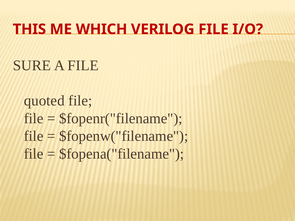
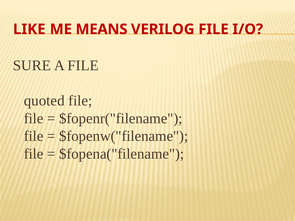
THIS: THIS -> LIKE
WHICH: WHICH -> MEANS
